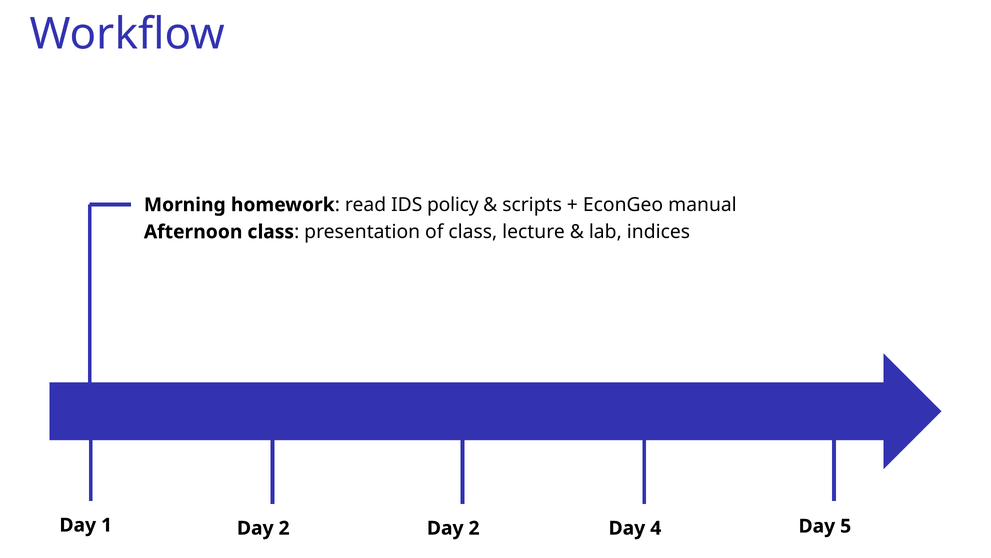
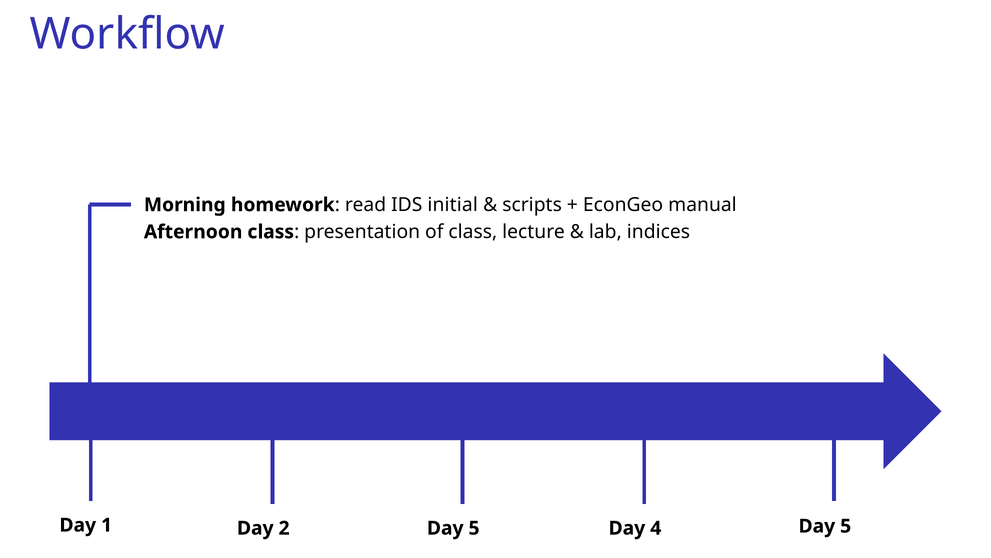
policy: policy -> initial
2 Day 2: 2 -> 5
